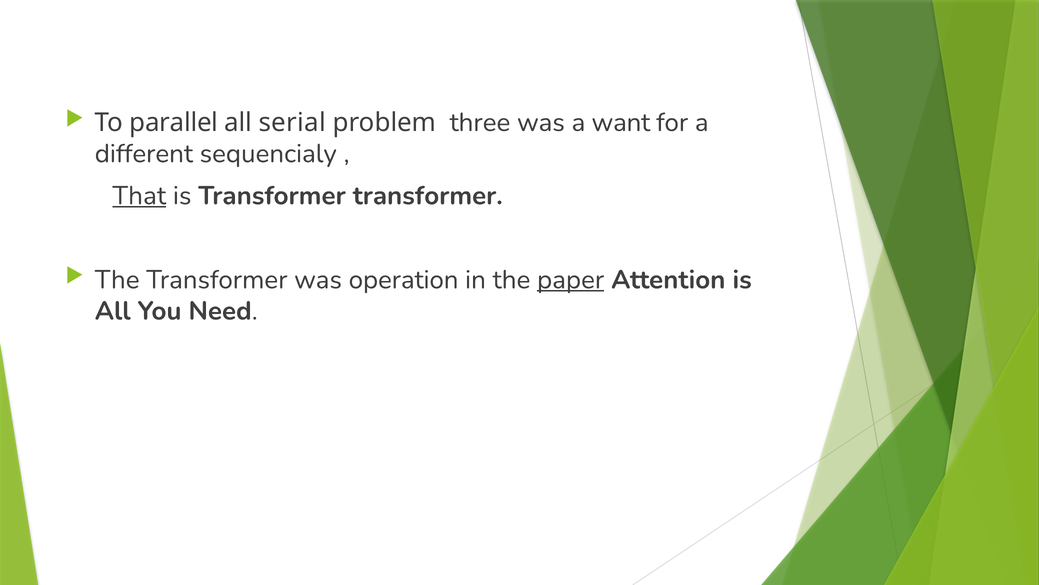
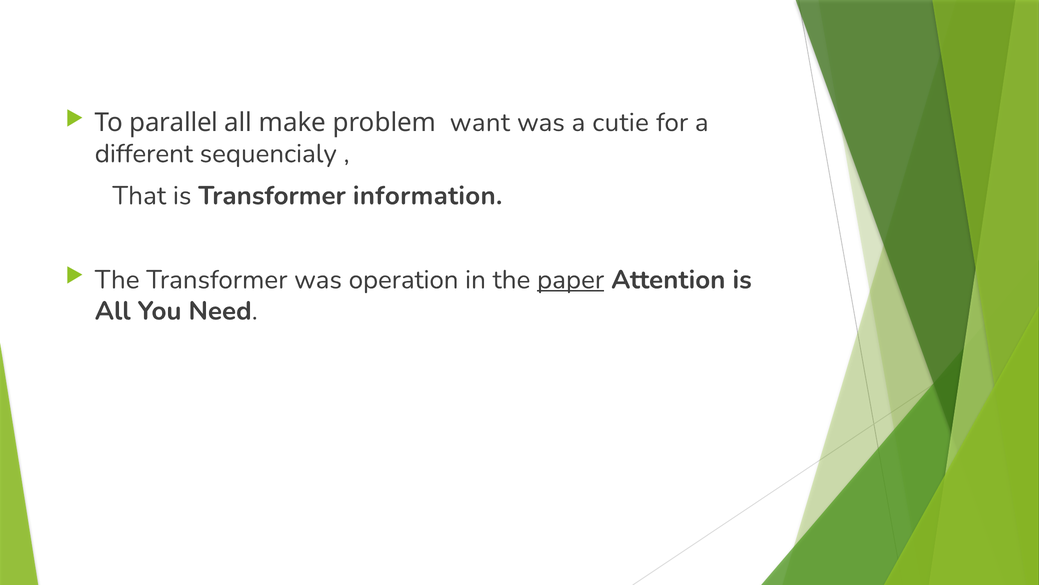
serial: serial -> make
three: three -> want
want: want -> cutie
That underline: present -> none
Transformer transformer: transformer -> information
